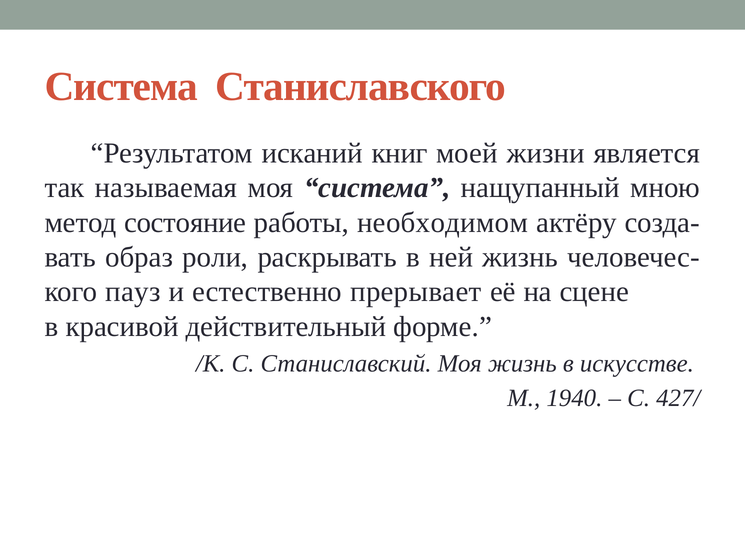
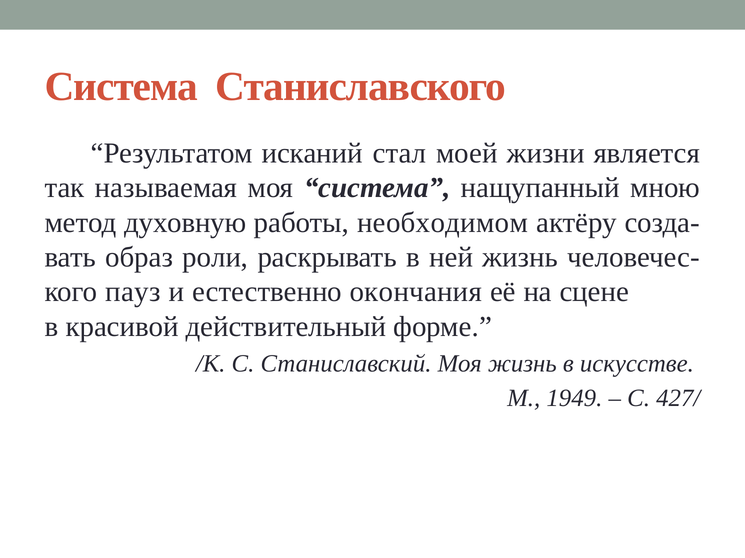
книг: книг -> стал
состояние: состояние -> духовную
прерывает: прерывает -> окончания
1940: 1940 -> 1949
